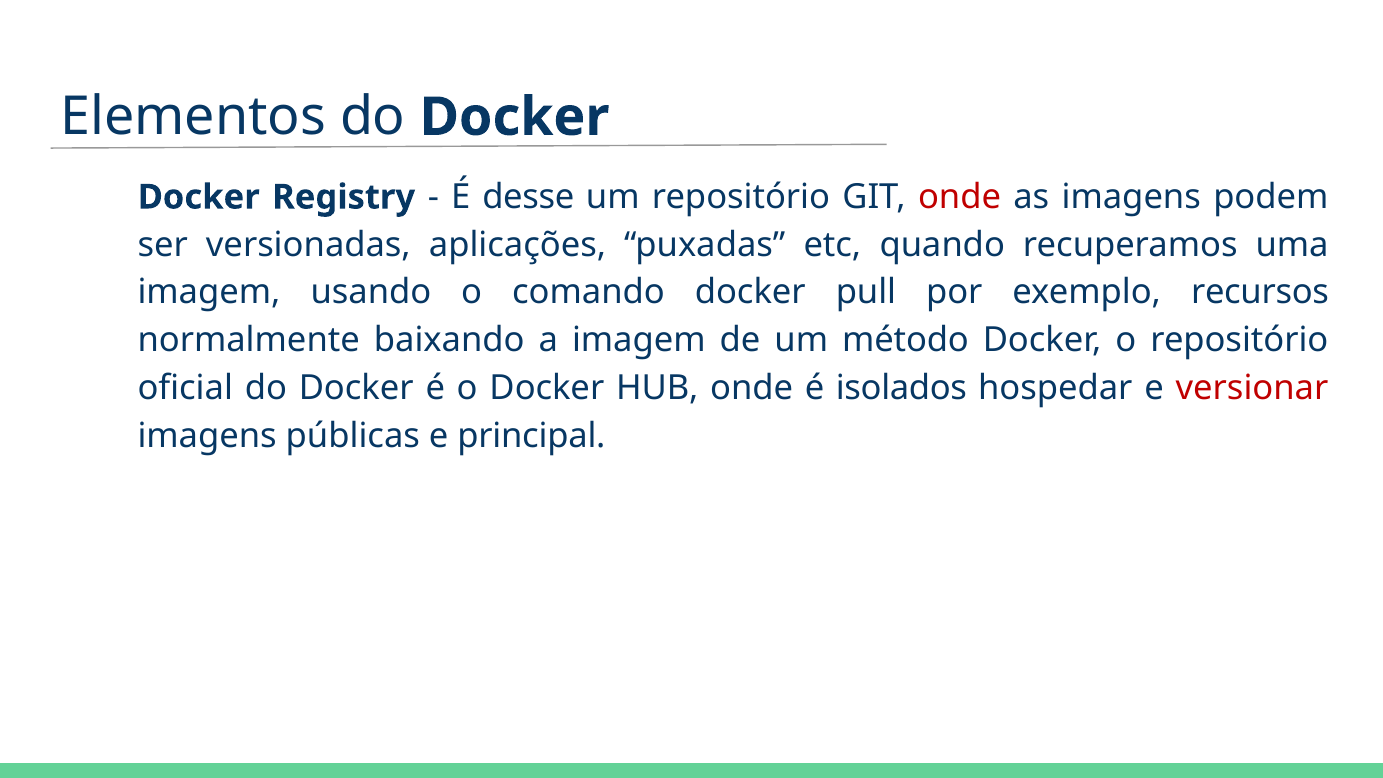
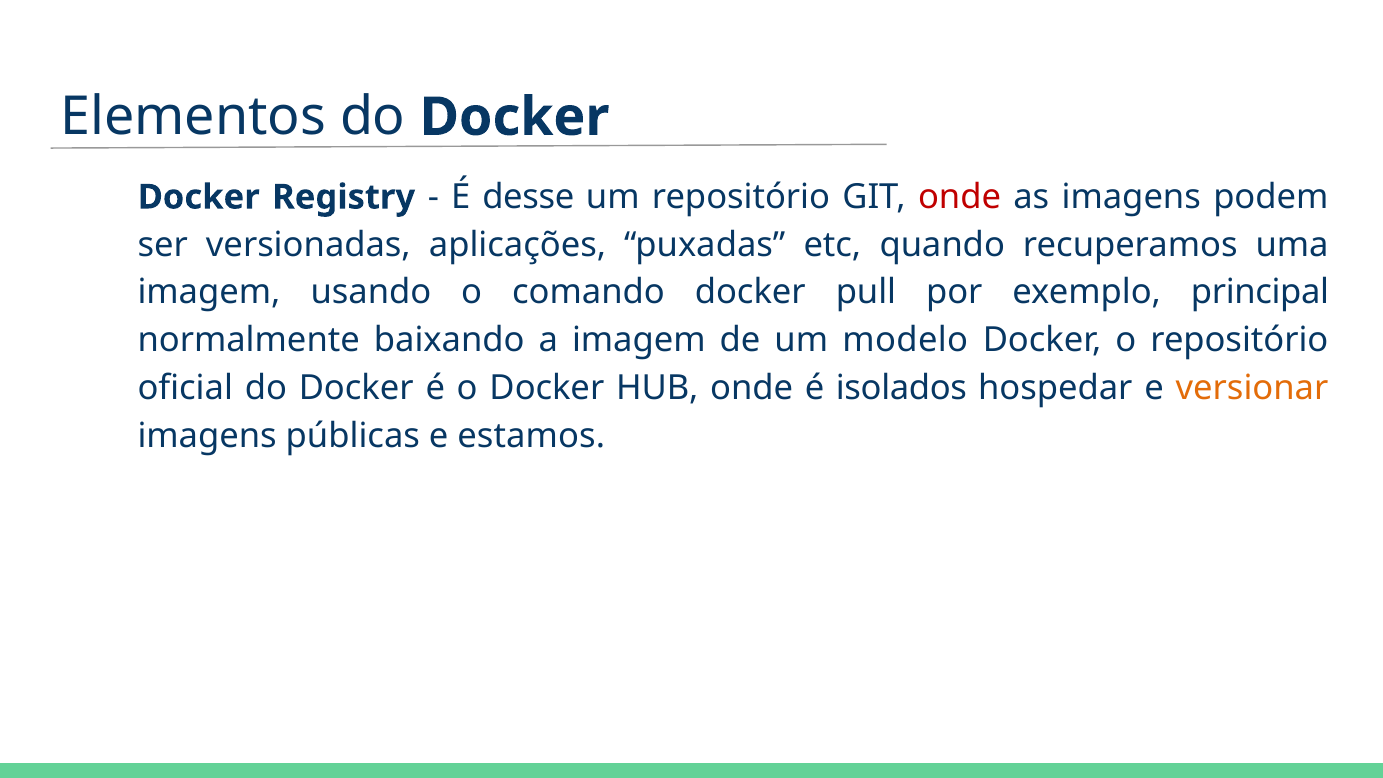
recursos: recursos -> principal
método: método -> modelo
versionar colour: red -> orange
principal: principal -> estamos
